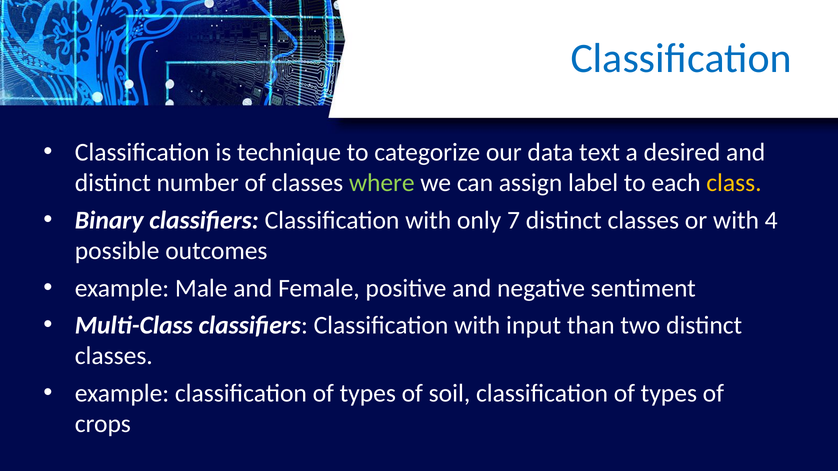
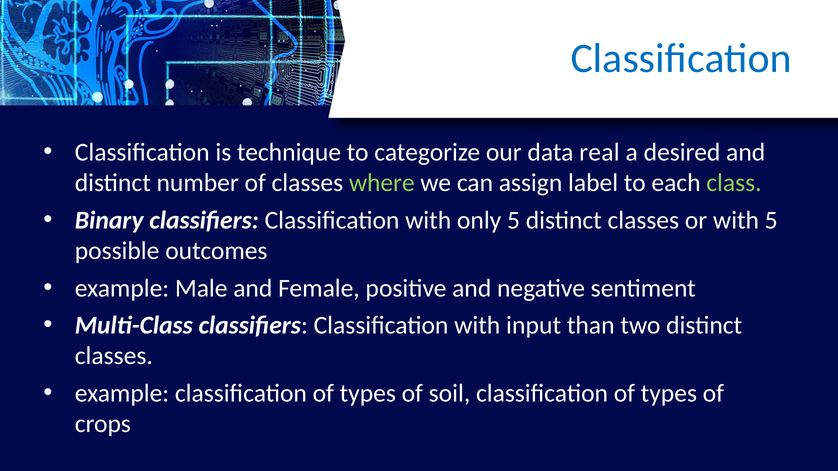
text: text -> real
class colour: yellow -> light green
only 7: 7 -> 5
with 4: 4 -> 5
